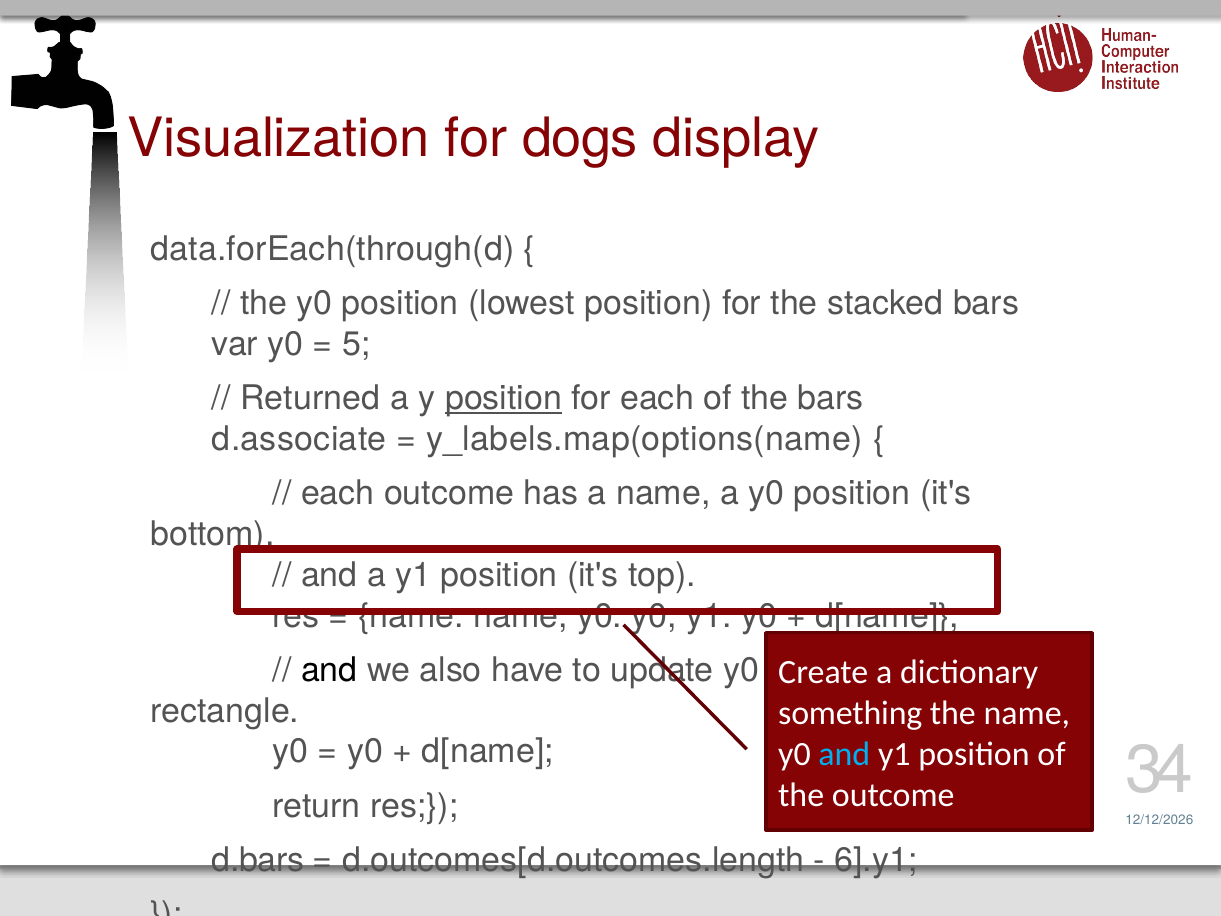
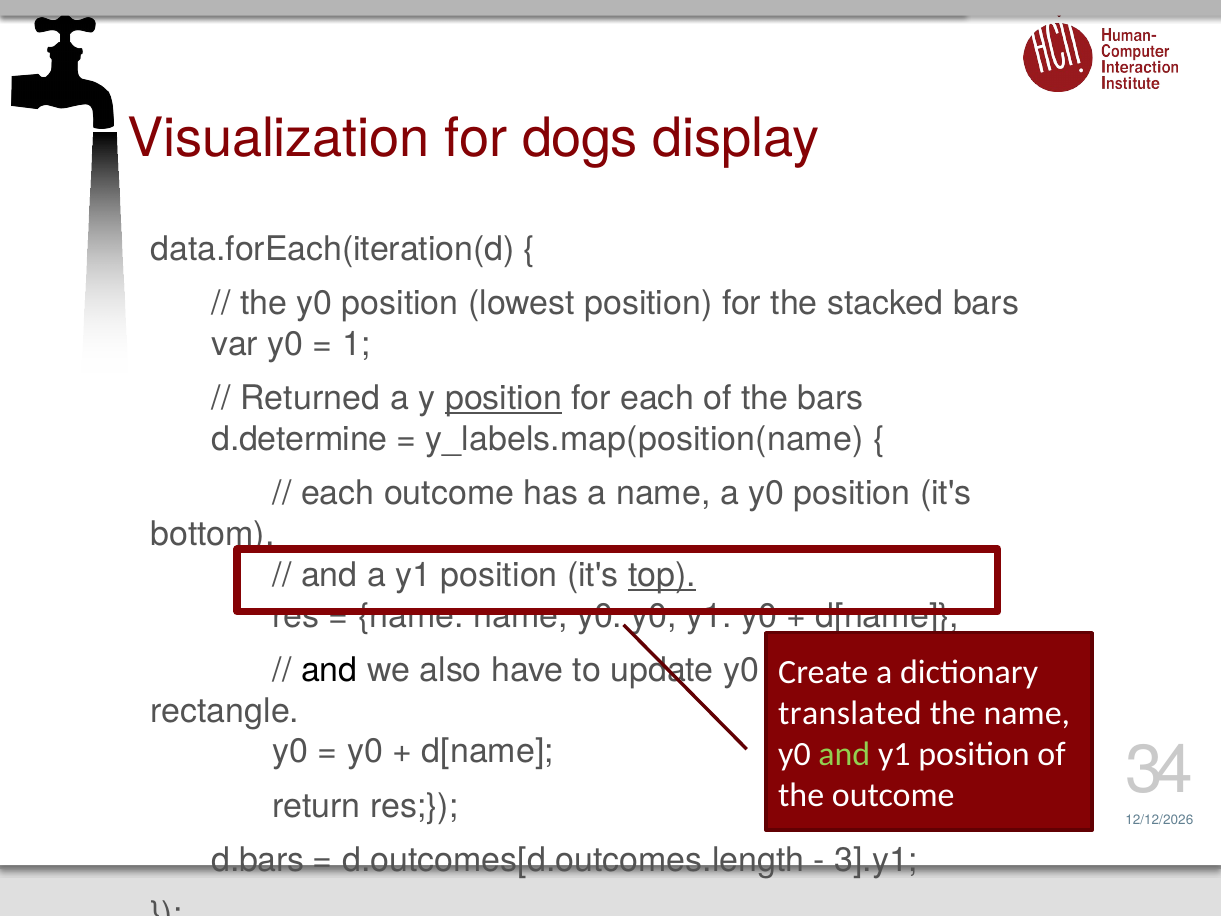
data.forEach(through(d: data.forEach(through(d -> data.forEach(iteration(d
5: 5 -> 1
d.associate: d.associate -> d.determine
y_labels.map(options(name: y_labels.map(options(name -> y_labels.map(position(name
top underline: none -> present
something: something -> translated
and at (844, 754) colour: light blue -> light green
6].y1: 6].y1 -> 3].y1
